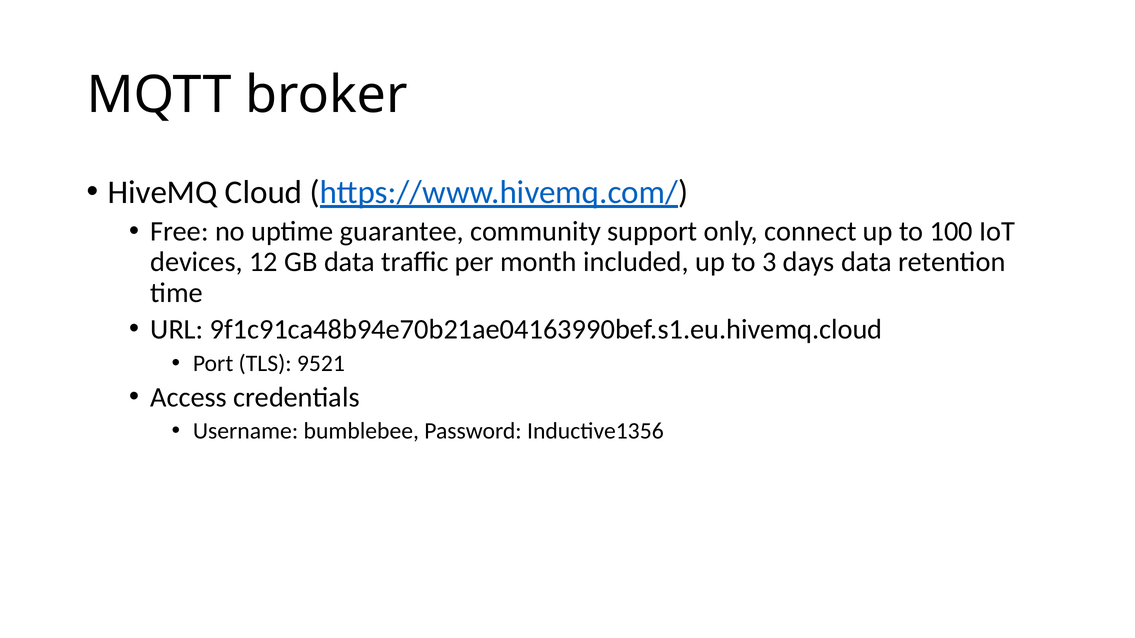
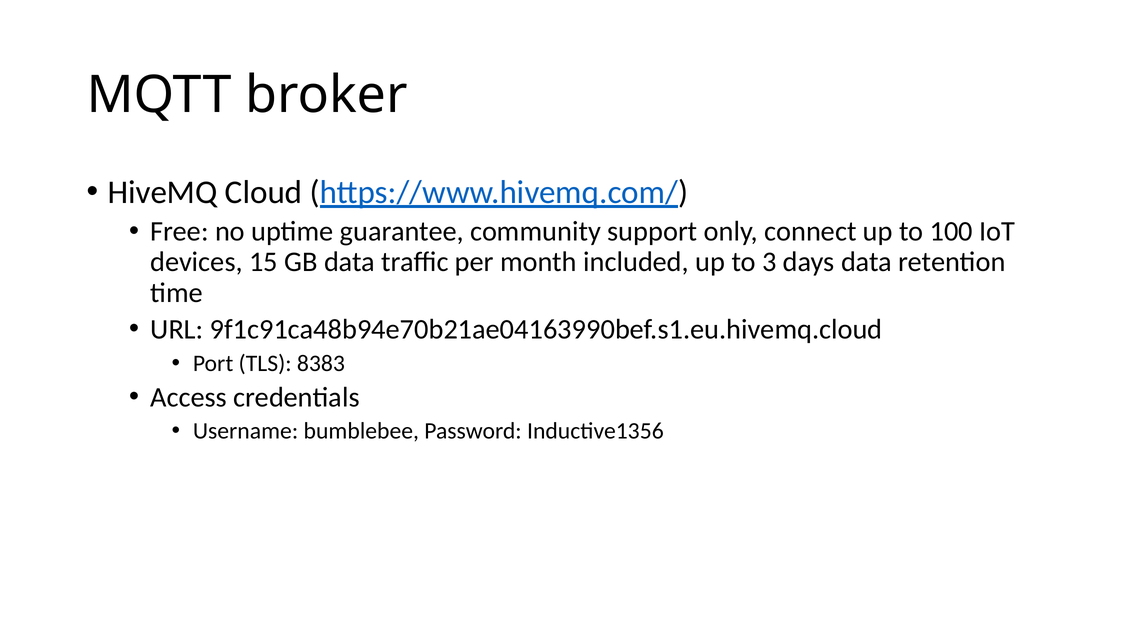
12: 12 -> 15
9521: 9521 -> 8383
